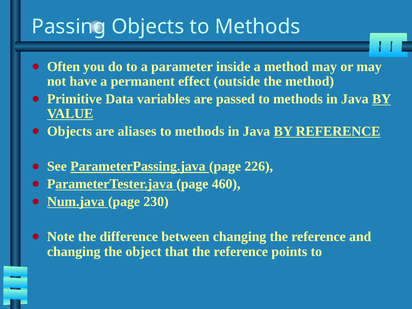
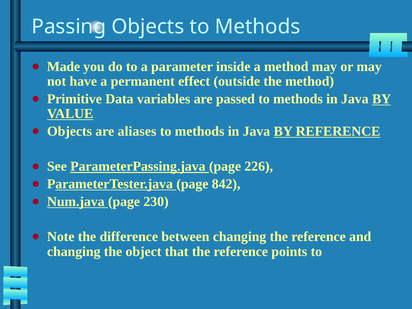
Often: Often -> Made
460: 460 -> 842
